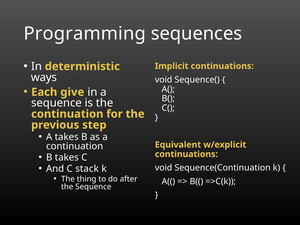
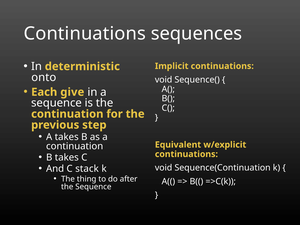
Programming at (85, 34): Programming -> Continuations
ways: ways -> onto
